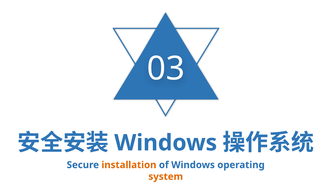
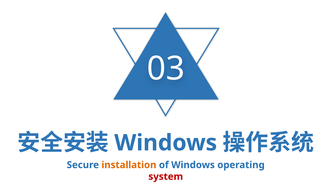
system colour: orange -> red
